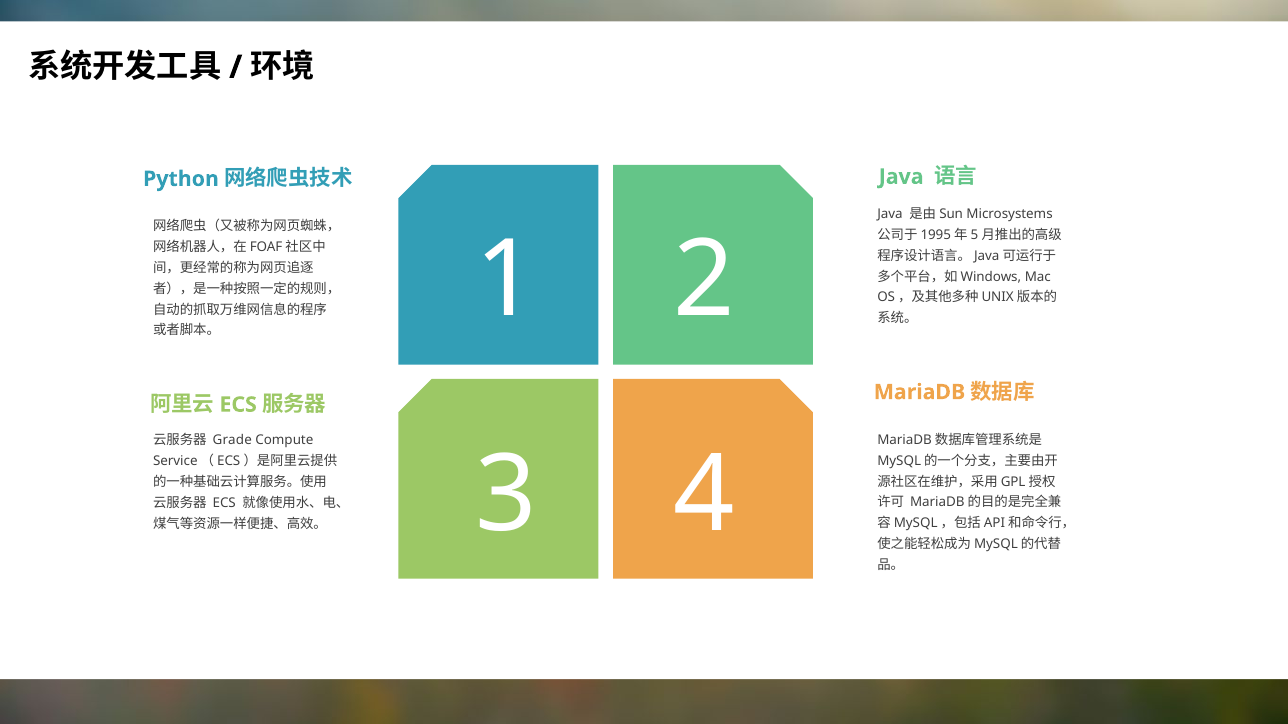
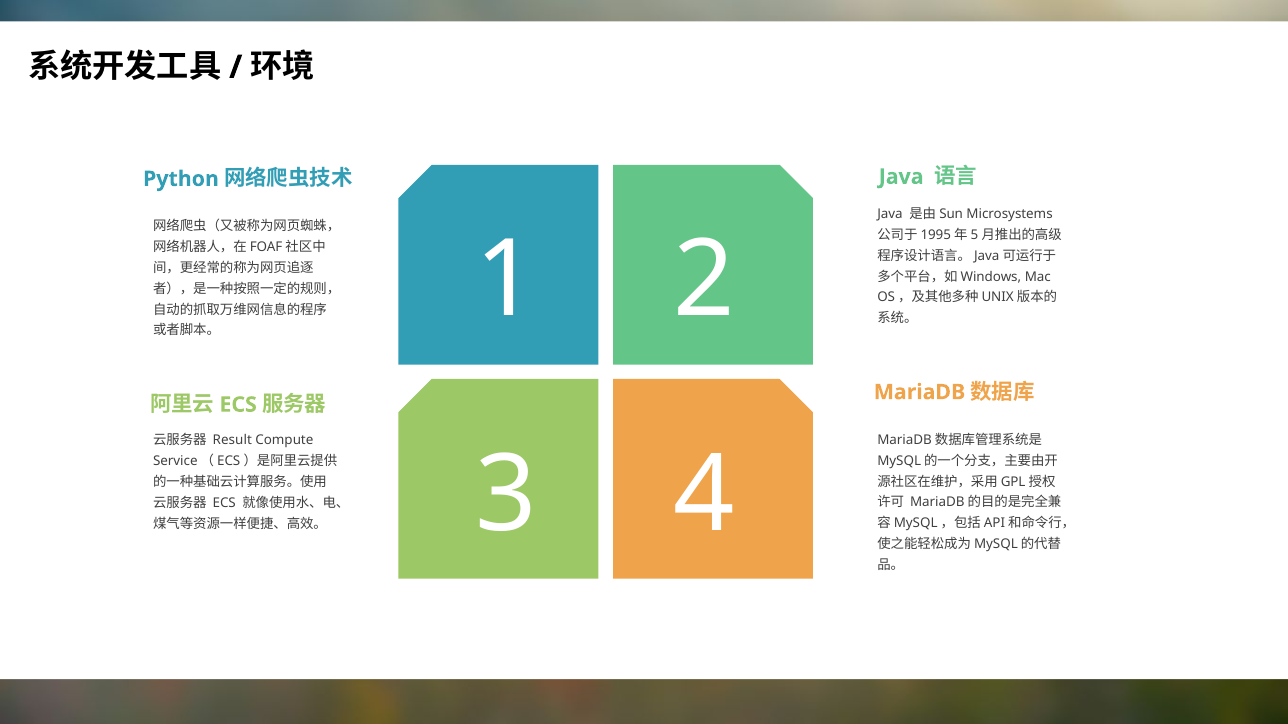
Grade: Grade -> Result
